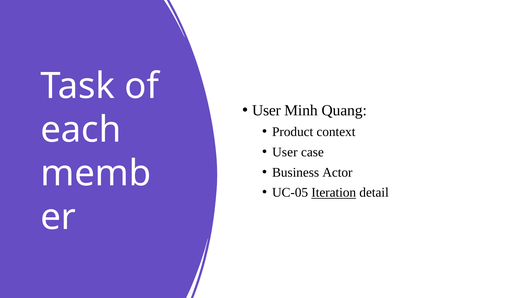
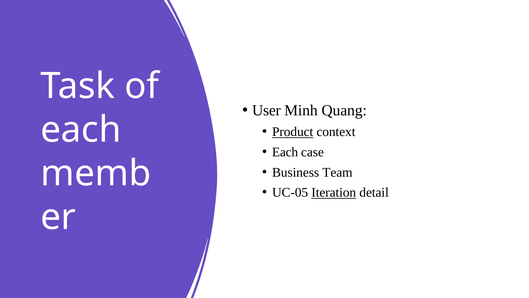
Product underline: none -> present
User at (285, 152): User -> Each
Actor: Actor -> Team
